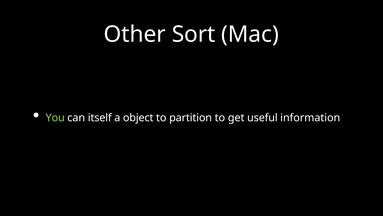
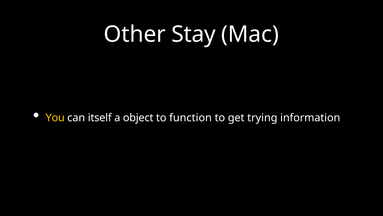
Sort: Sort -> Stay
You colour: light green -> yellow
partition: partition -> function
useful: useful -> trying
